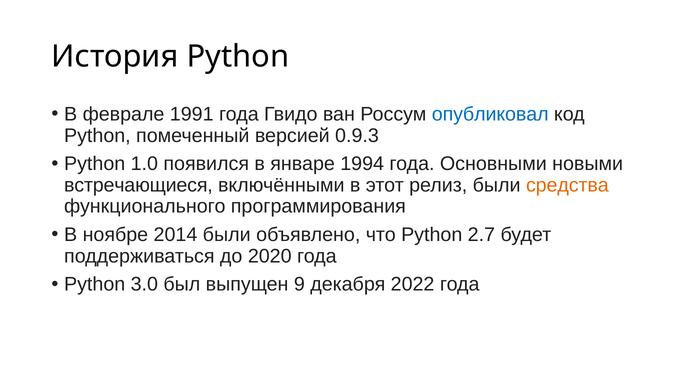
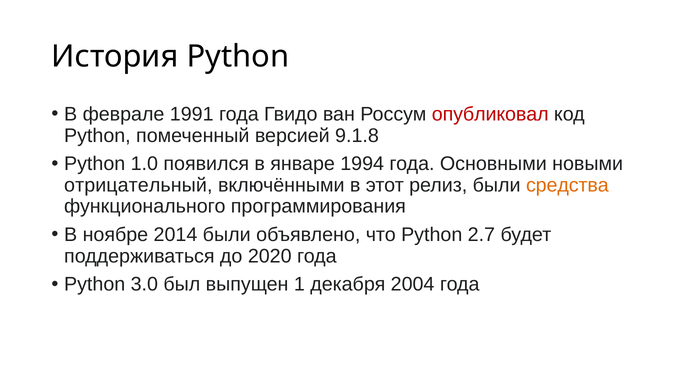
опубликовал colour: blue -> red
0.9.3: 0.9.3 -> 9.1.8
встречающиеся: встречающиеся -> отрицательный
9: 9 -> 1
2022: 2022 -> 2004
